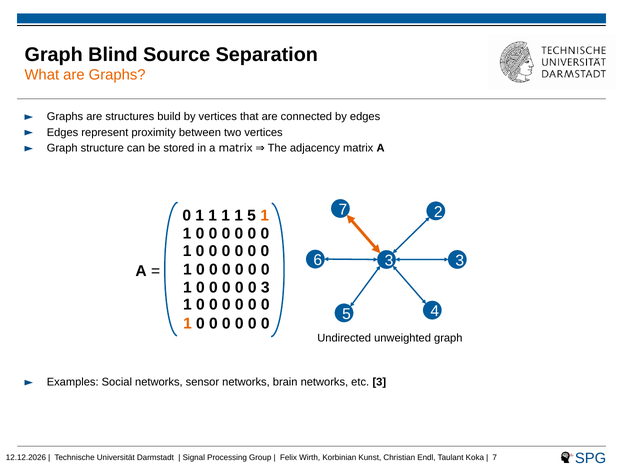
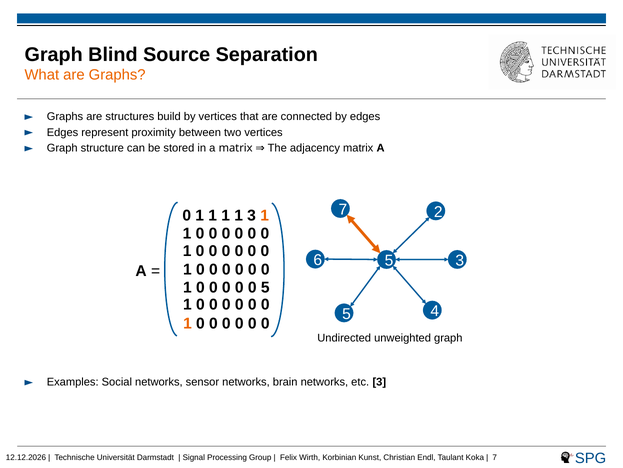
1 5: 5 -> 3
6 3: 3 -> 5
0 3: 3 -> 5
